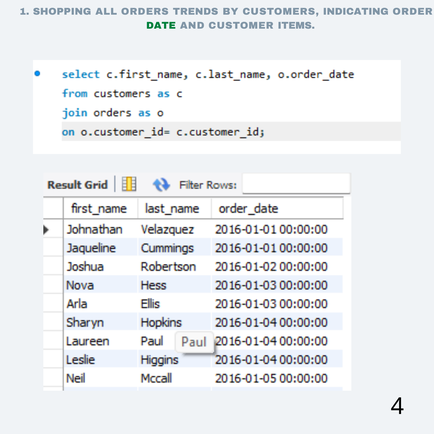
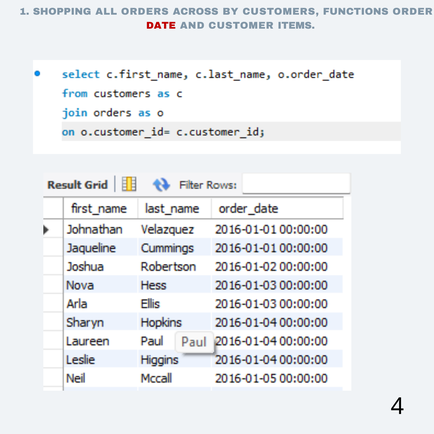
TRENDS: TRENDS -> ACROSS
INDICATING: INDICATING -> FUNCTIONS
DATE colour: green -> red
